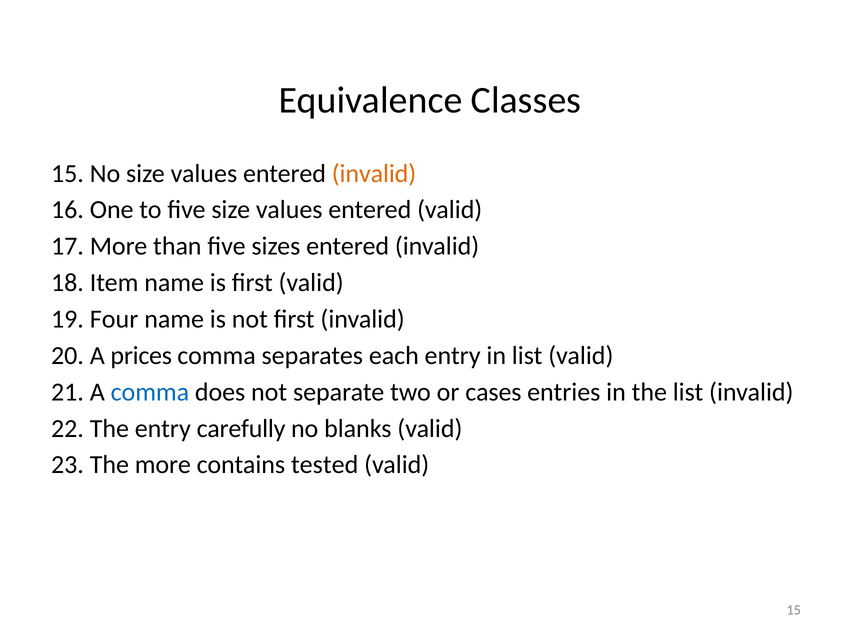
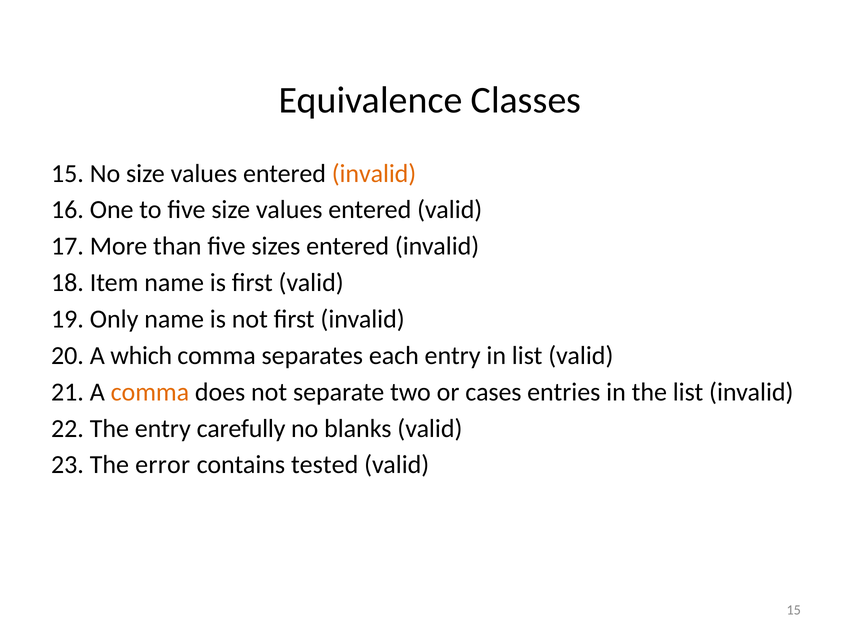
Four: Four -> Only
prices: prices -> which
comma at (150, 392) colour: blue -> orange
The more: more -> error
